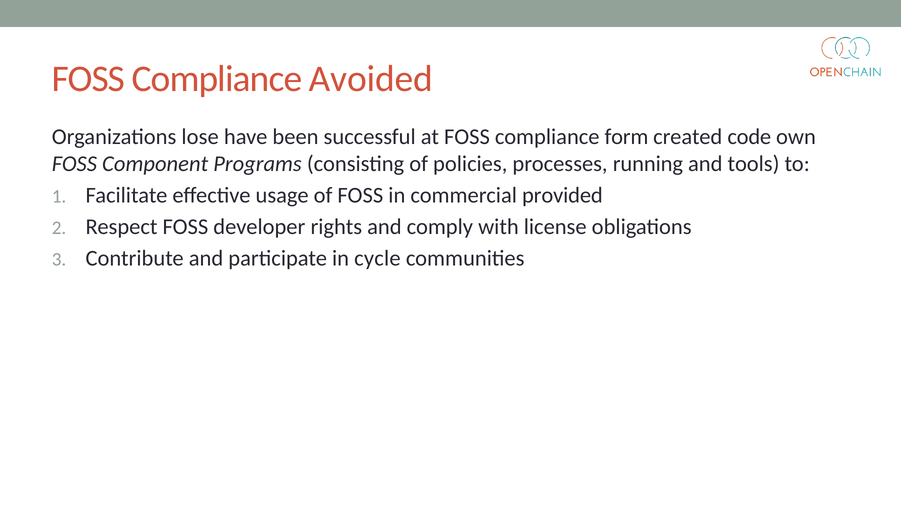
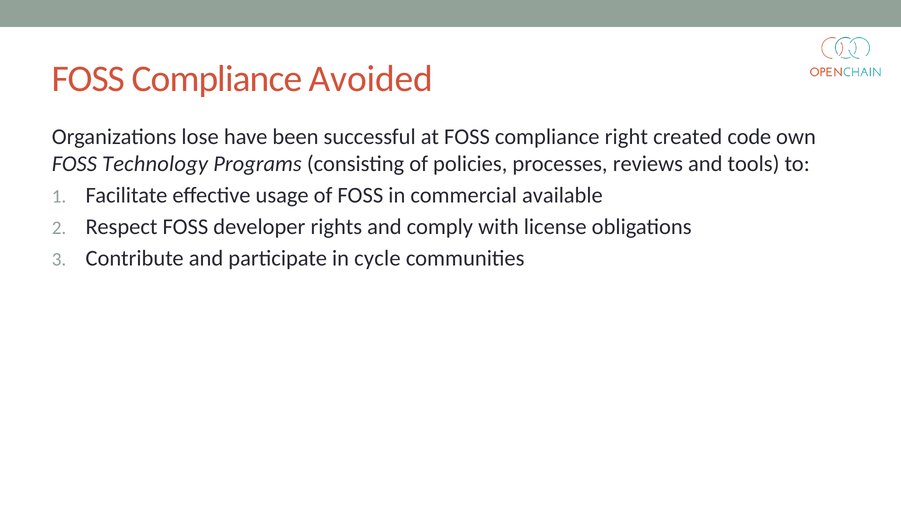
form: form -> right
Component: Component -> Technology
running: running -> reviews
provided: provided -> available
